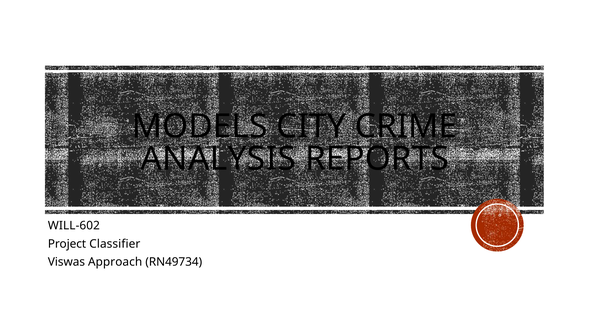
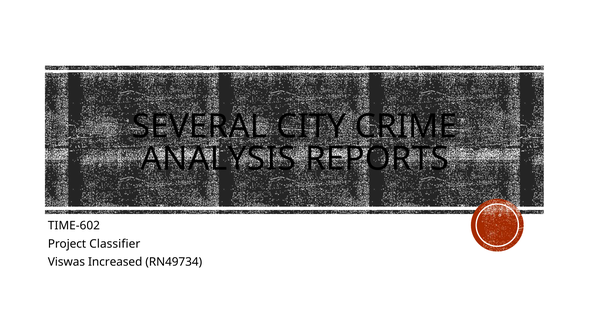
MODELS: MODELS -> SEVERAL
WILL-602: WILL-602 -> TIME-602
Approach: Approach -> Increased
